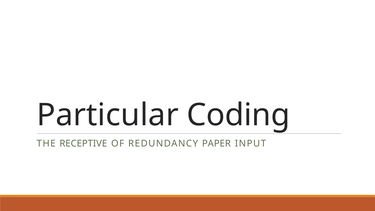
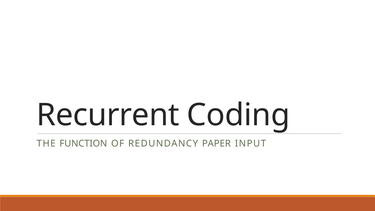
Particular: Particular -> Recurrent
RECEPTIVE: RECEPTIVE -> FUNCTION
